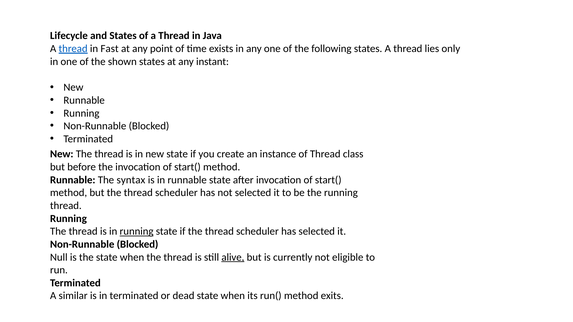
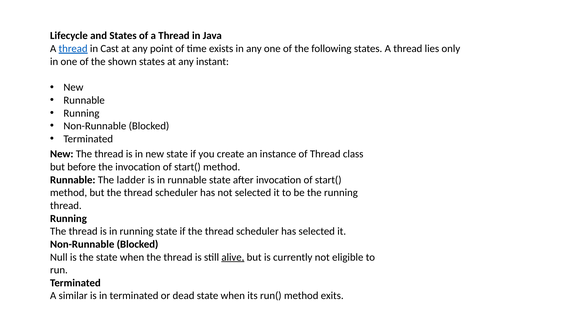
Fast: Fast -> Cast
syntax: syntax -> ladder
running at (137, 232) underline: present -> none
